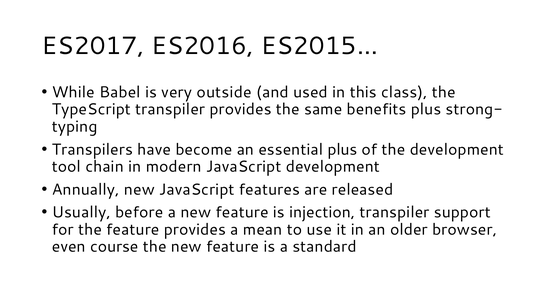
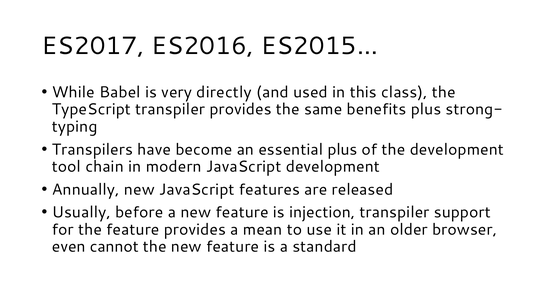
outside: outside -> directly
course: course -> cannot
